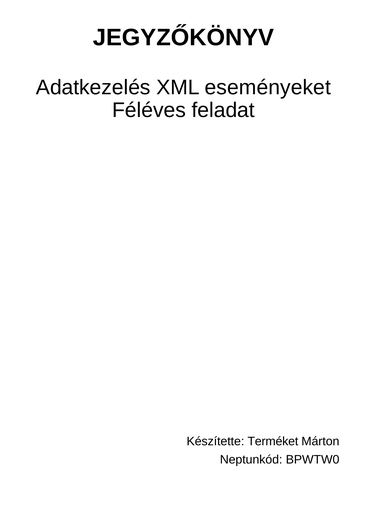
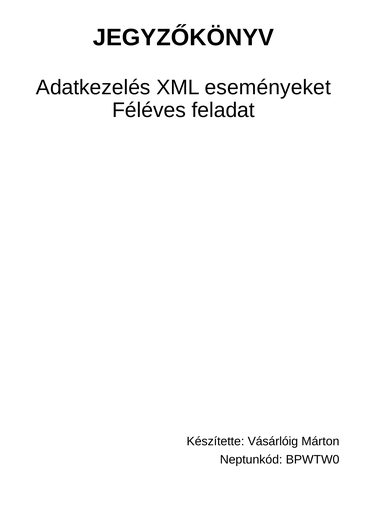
Terméket: Terméket -> Vásárlóig
